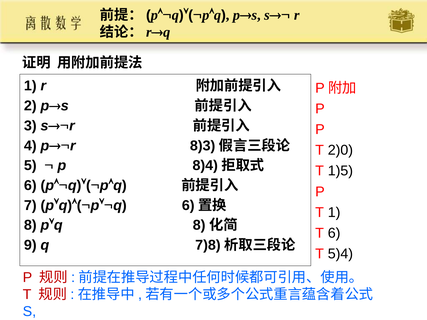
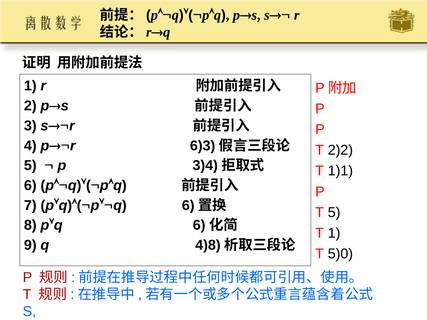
8)3: 8)3 -> 6)3
2)0: 2)0 -> 2)2
8)4: 8)4 -> 3)4
1)5: 1)5 -> 1)1
T 1: 1 -> 5
q 8: 8 -> 6
T 6: 6 -> 1
7)8: 7)8 -> 4)8
5)4: 5)4 -> 5)0
